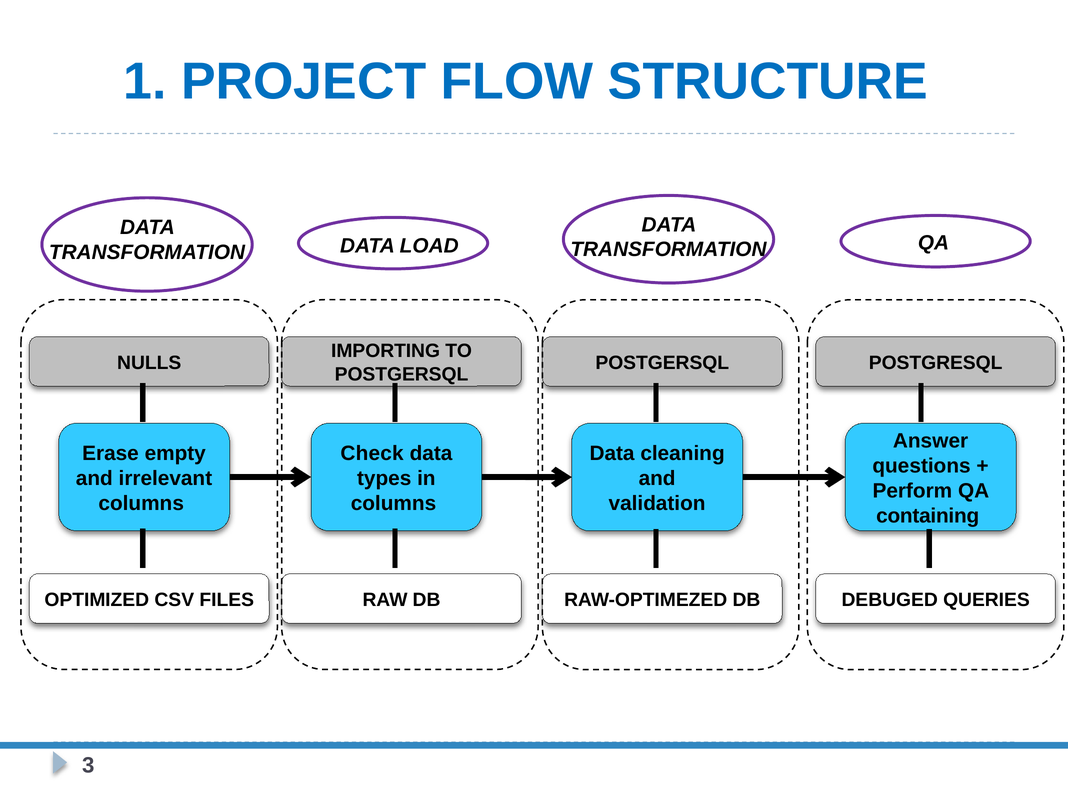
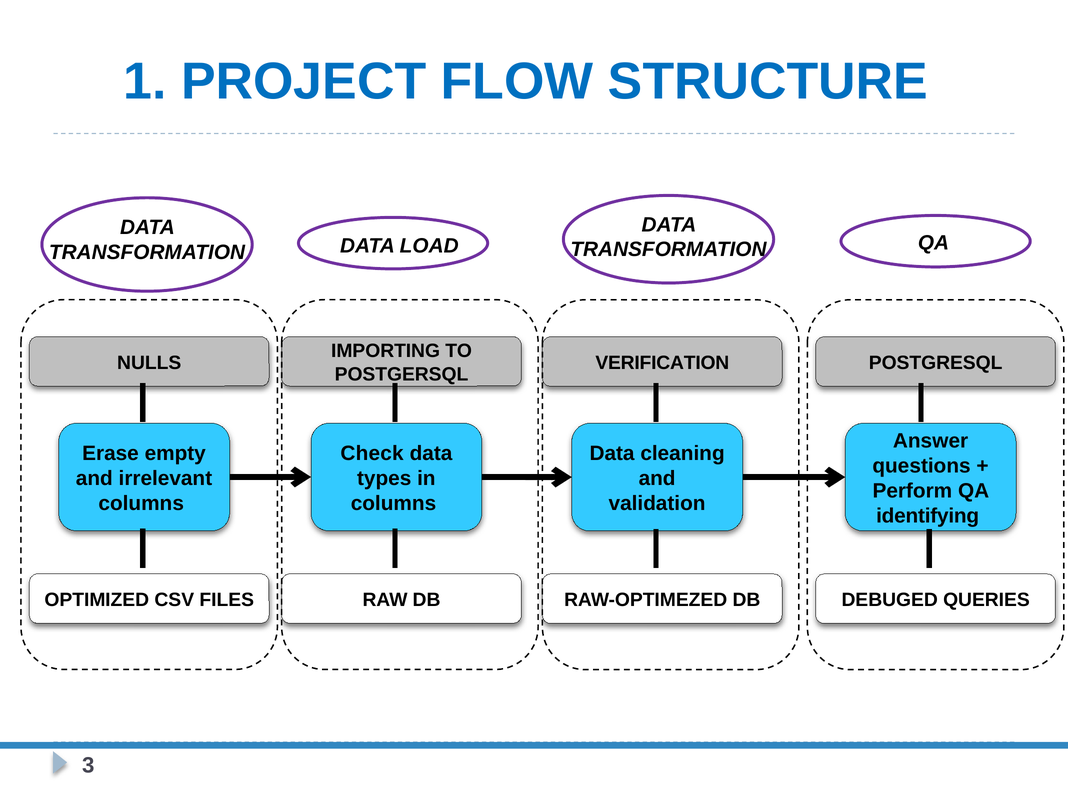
POSTGERSQL at (662, 363): POSTGERSQL -> VERIFICATION
containing: containing -> identifying
